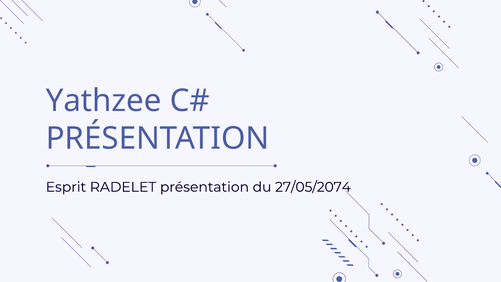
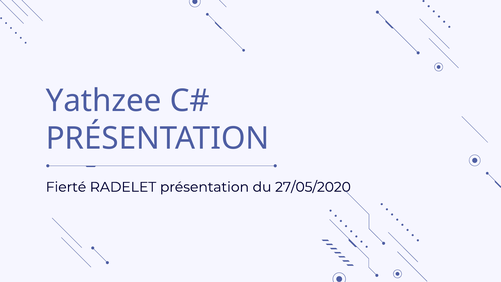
Esprit: Esprit -> Fierté
27/05/2074: 27/05/2074 -> 27/05/2020
